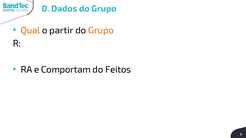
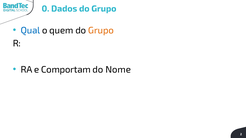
Qual colour: orange -> blue
partir: partir -> quem
Feitos: Feitos -> Nome
